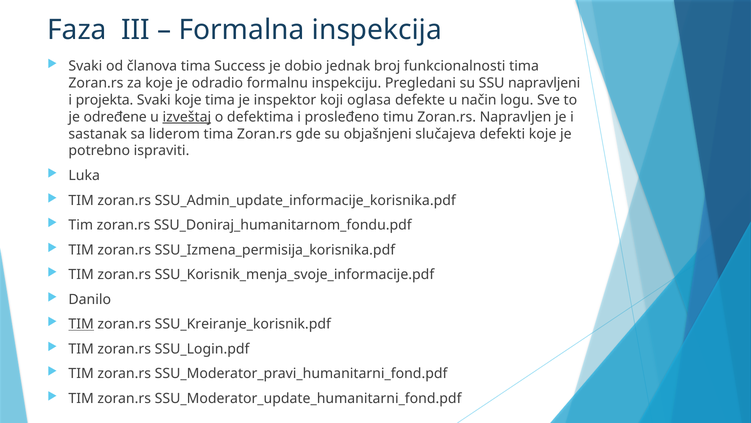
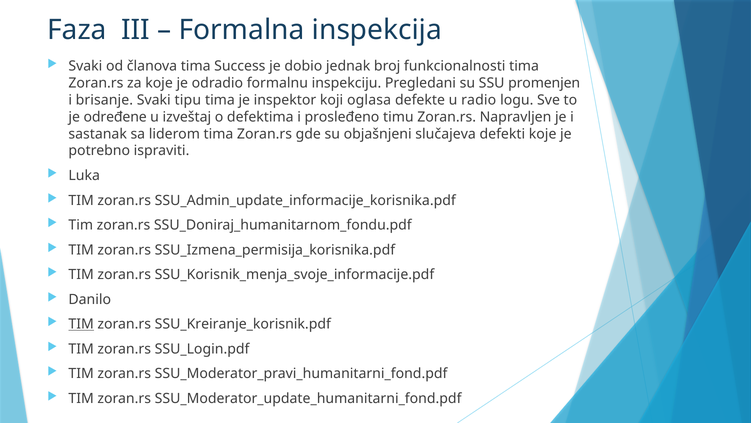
napravljeni: napravljeni -> promenjen
projekta: projekta -> brisanje
Svaki koje: koje -> tipu
način: način -> radio
izveštaj underline: present -> none
